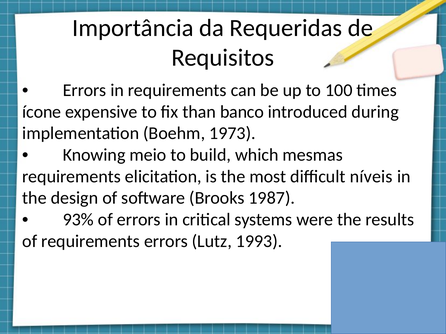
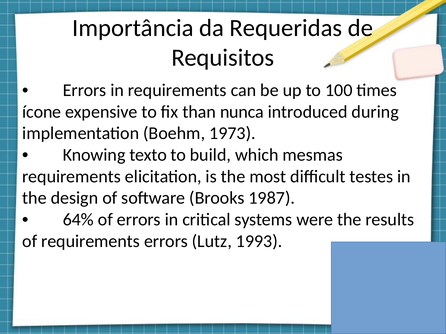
banco: banco -> nunca
meio: meio -> texto
níveis: níveis -> testes
93%: 93% -> 64%
